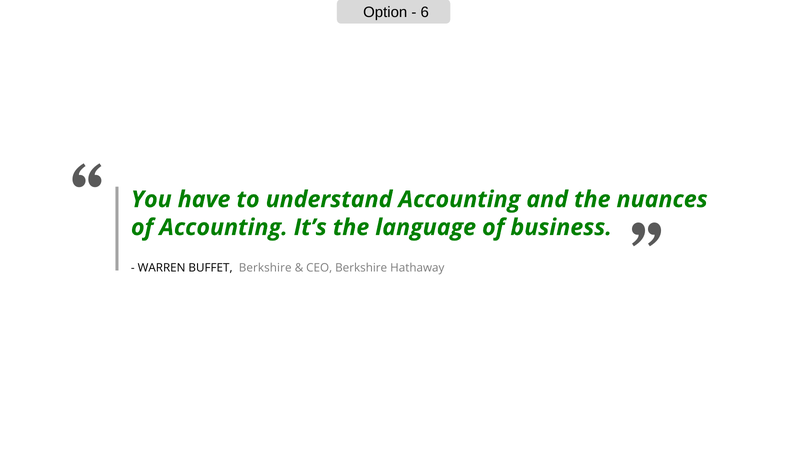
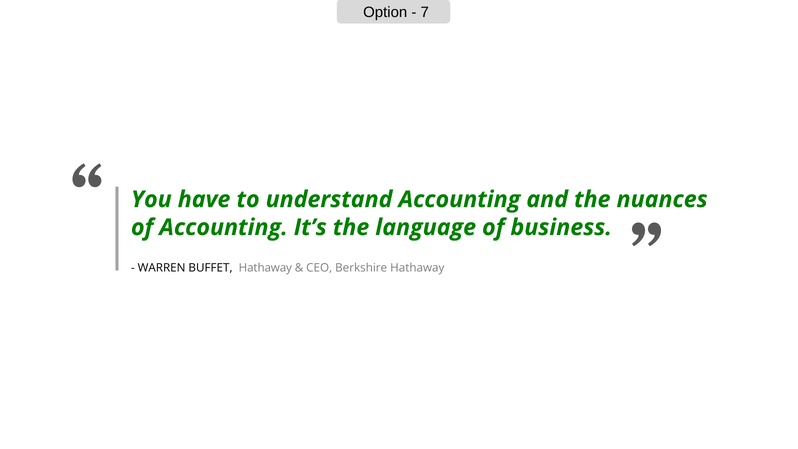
6: 6 -> 7
BUFFET Berkshire: Berkshire -> Hathaway
